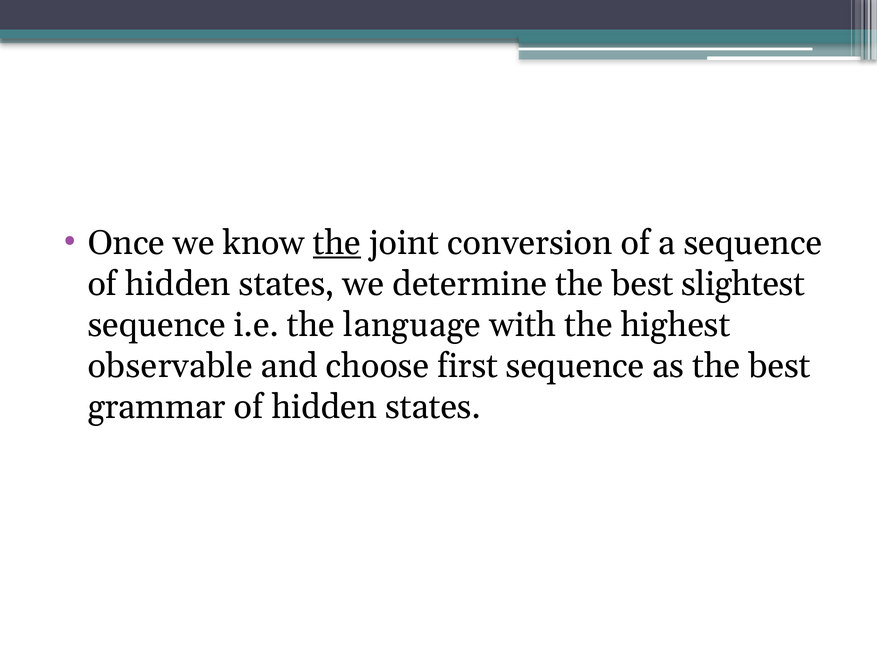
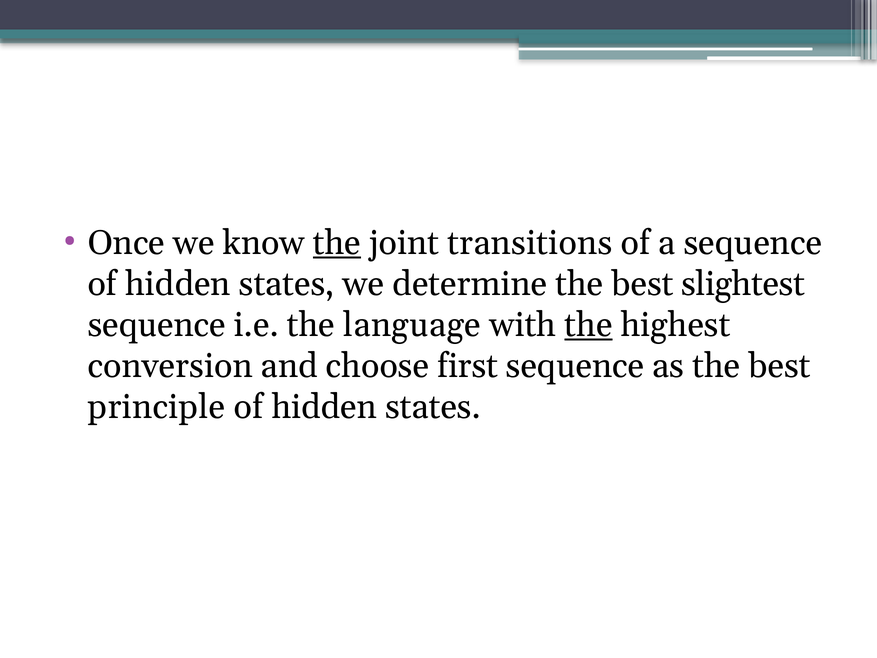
conversion: conversion -> transitions
the at (588, 325) underline: none -> present
observable: observable -> conversion
grammar: grammar -> principle
